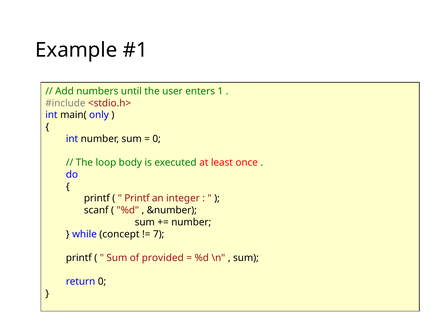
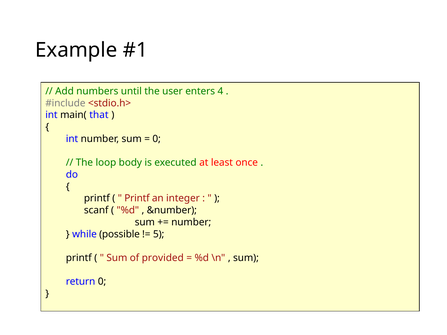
1: 1 -> 4
only: only -> that
concept: concept -> possible
7: 7 -> 5
